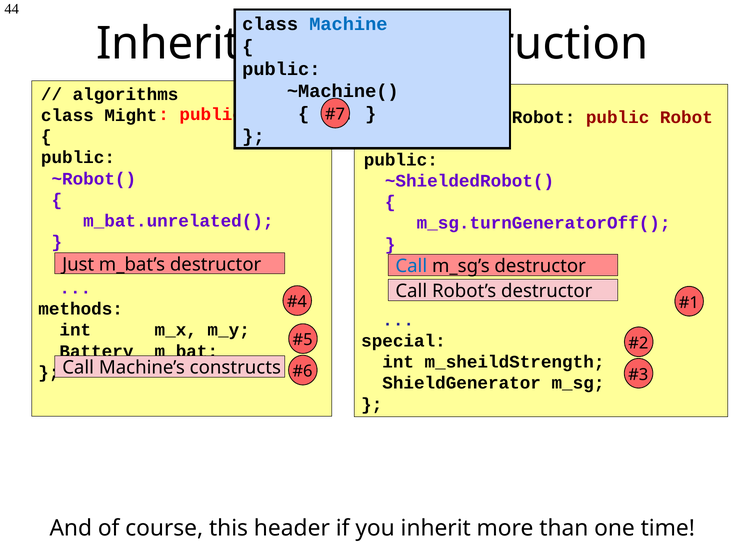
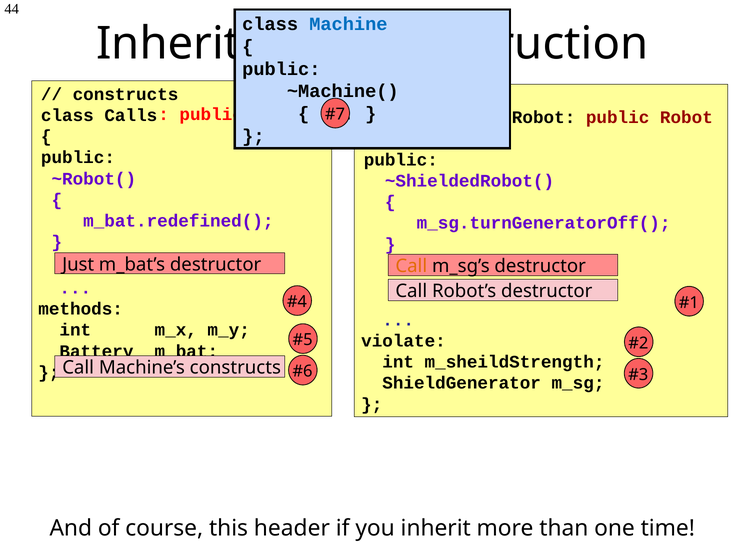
algorithms at (126, 94): algorithms -> constructs
Might: Might -> Calls
m_bat.unrelated(: m_bat.unrelated( -> m_bat.redefined(
Call at (411, 266) colour: blue -> orange
special: special -> violate
